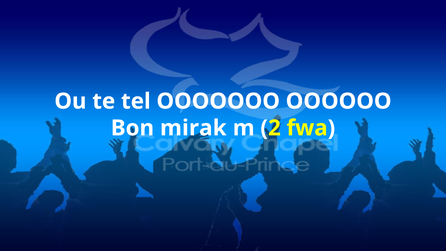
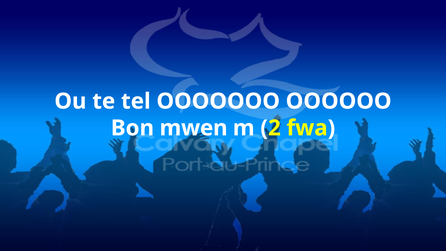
mirak: mirak -> mwen
